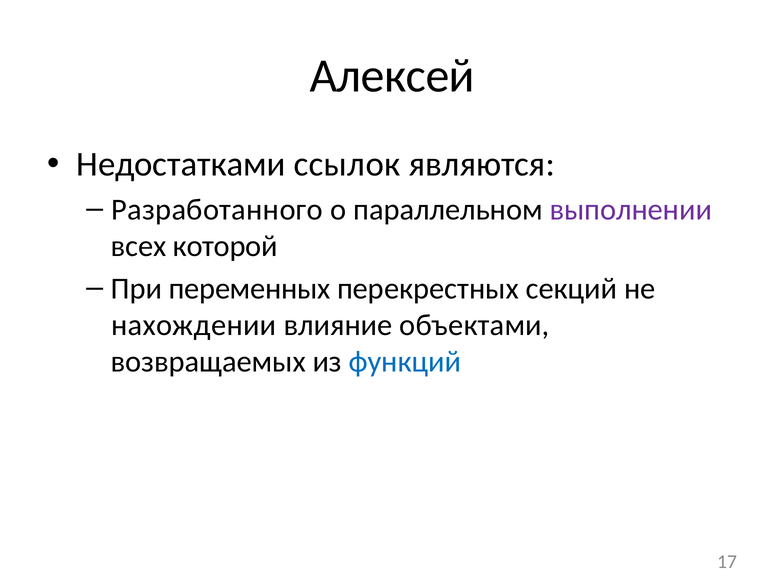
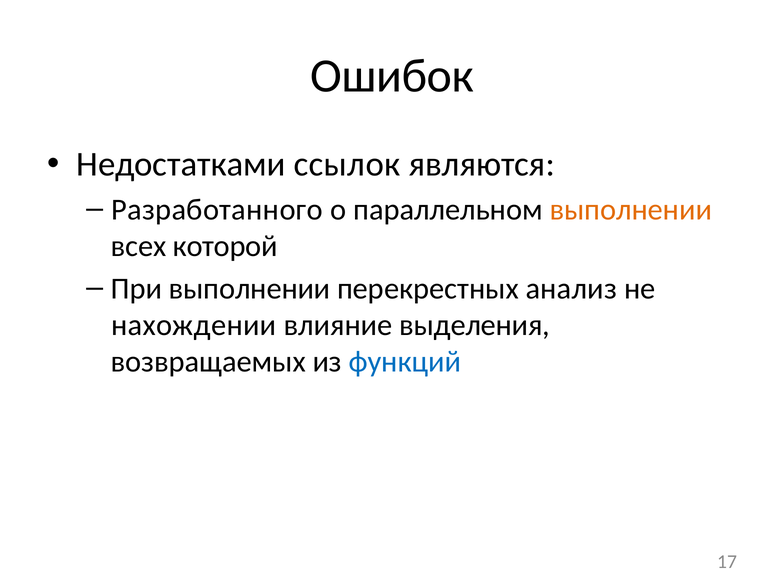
Алексей: Алексей -> Ошибок
выполнении at (631, 209) colour: purple -> orange
При переменных: переменных -> выполнении
секций: секций -> анализ
объектами: объектами -> выделения
